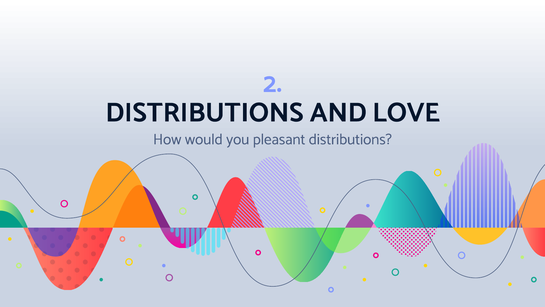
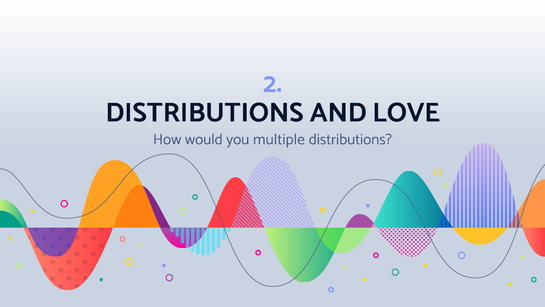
pleasant: pleasant -> multiple
